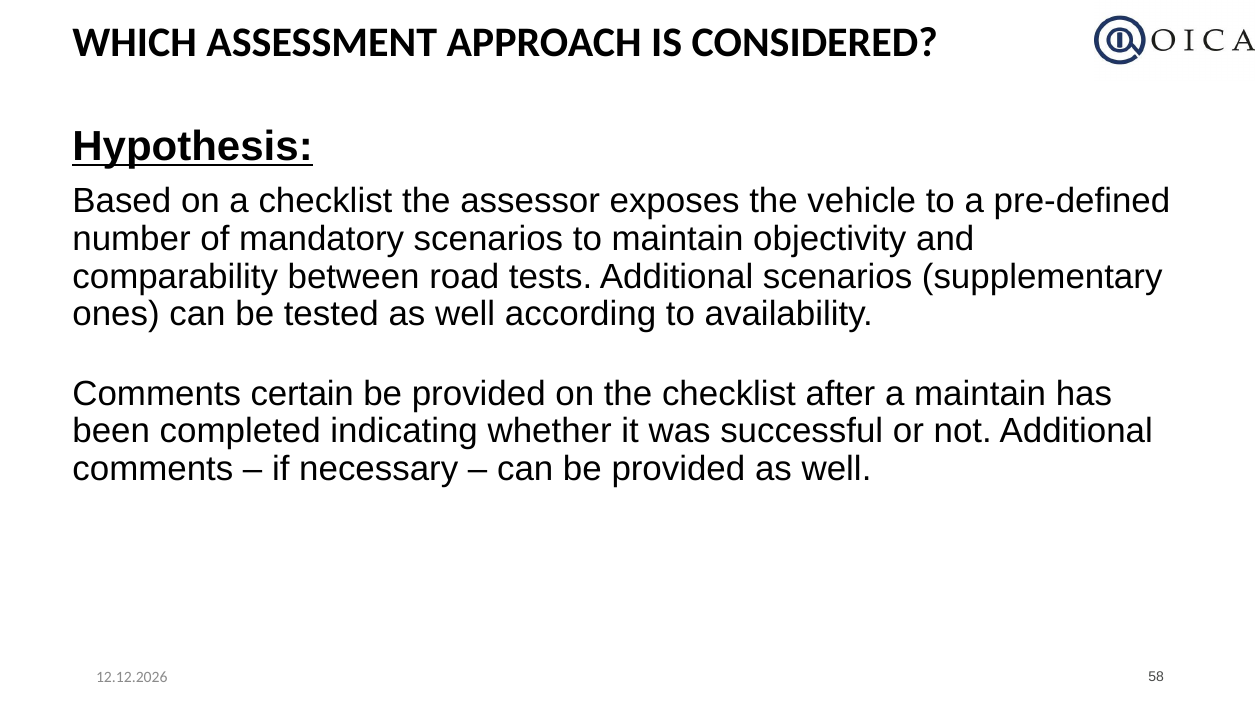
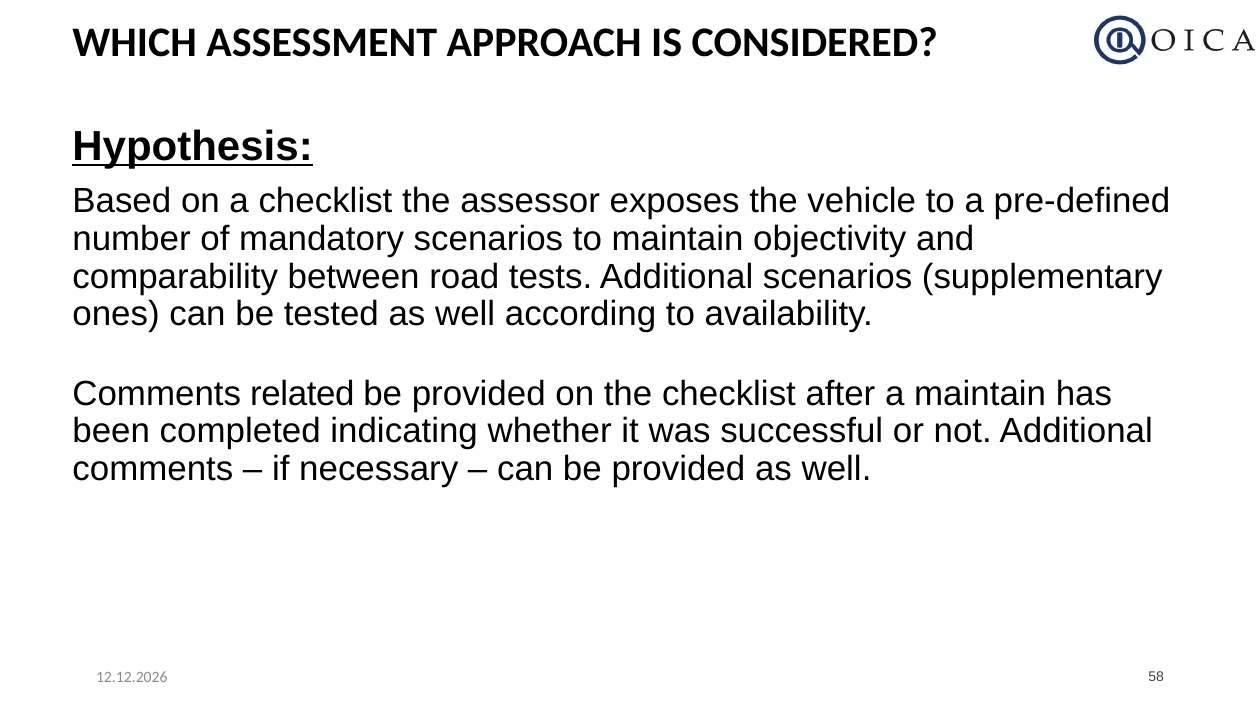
certain: certain -> related
